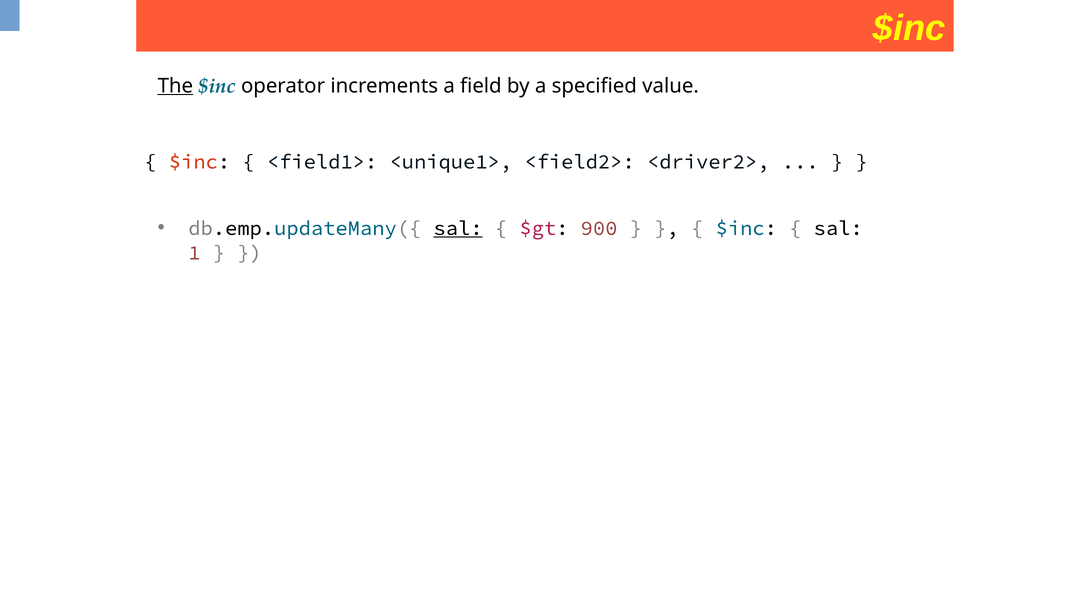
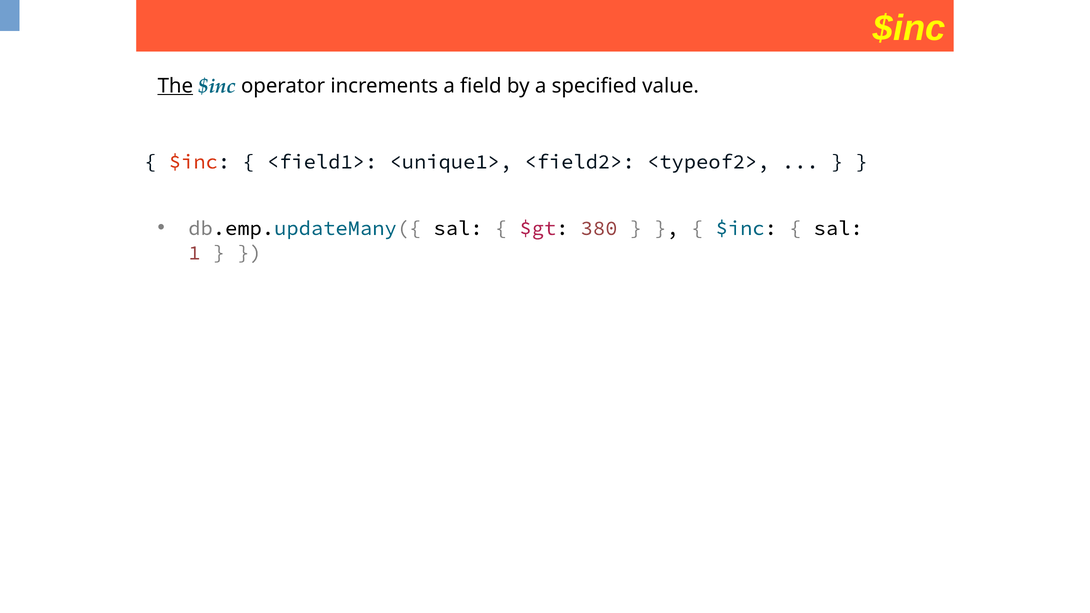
<driver2>: <driver2> -> <typeof2>
sal at (458, 228) underline: present -> none
900: 900 -> 380
